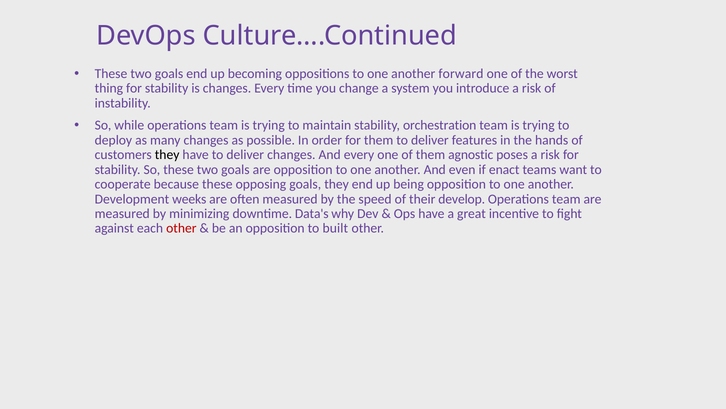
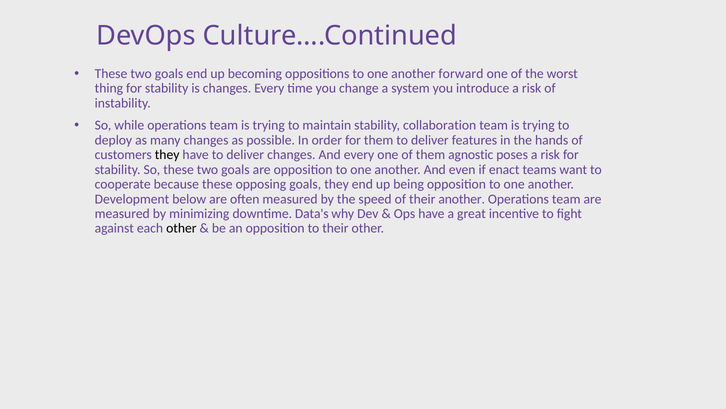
orchestration: orchestration -> collaboration
weeks: weeks -> below
their develop: develop -> another
other at (181, 228) colour: red -> black
to built: built -> their
